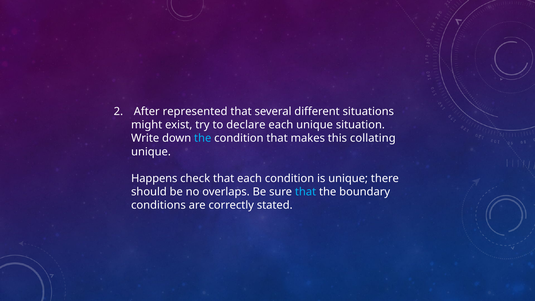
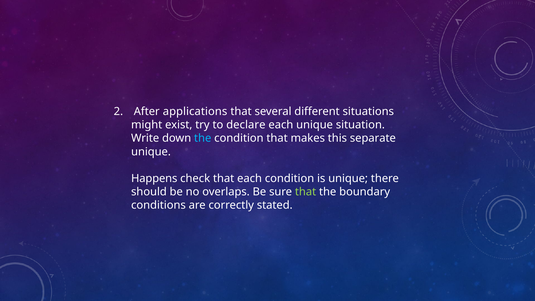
represented: represented -> applications
collating: collating -> separate
that at (306, 192) colour: light blue -> light green
